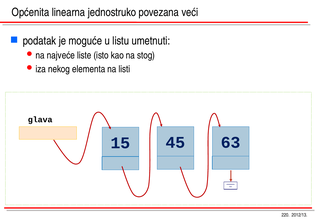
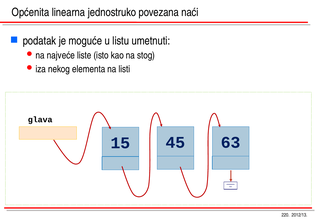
veći: veći -> naći
